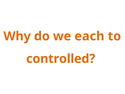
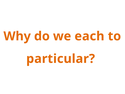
controlled: controlled -> particular
